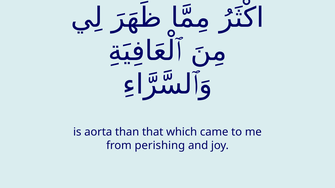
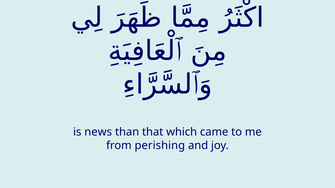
aorta: aorta -> news
